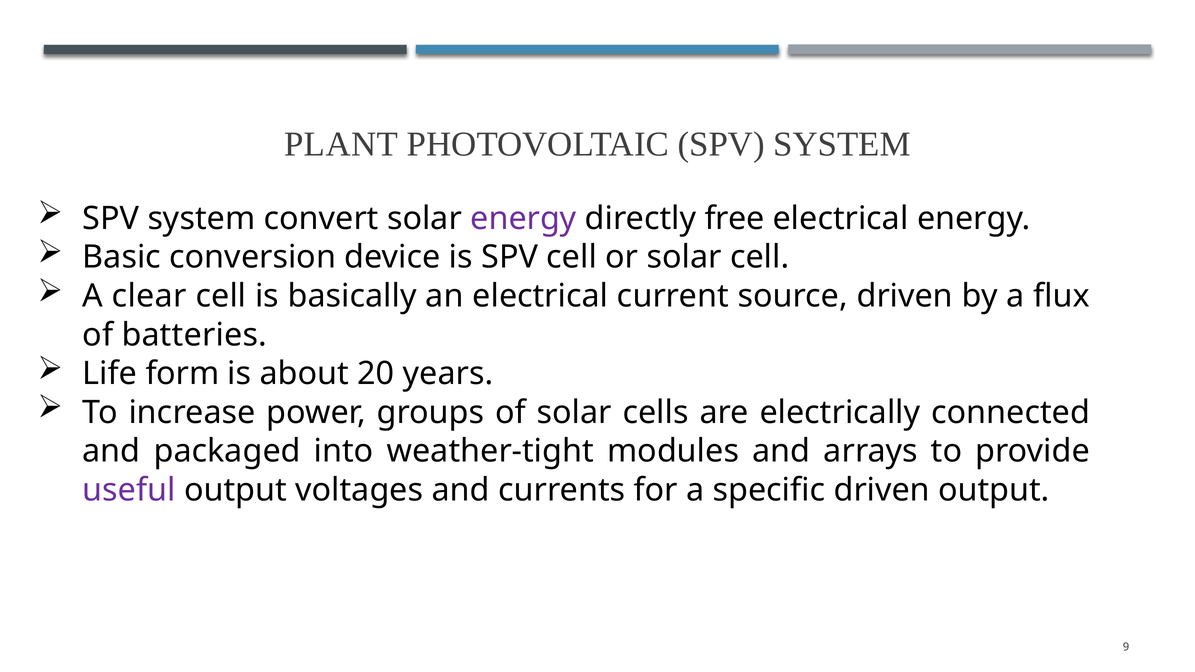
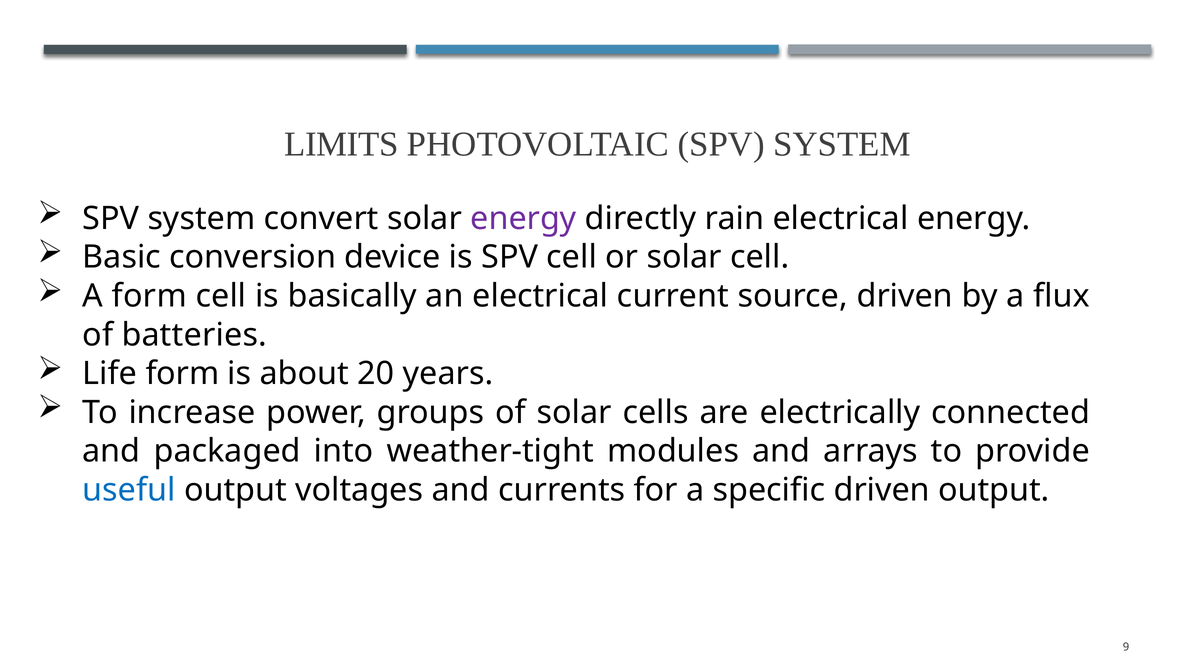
PLANT: PLANT -> LIMITS
free: free -> rain
A clear: clear -> form
useful colour: purple -> blue
